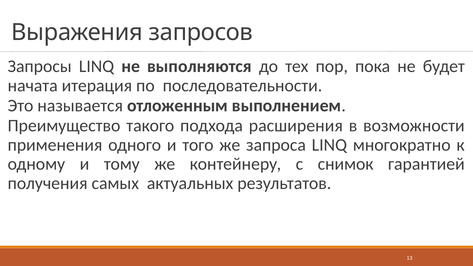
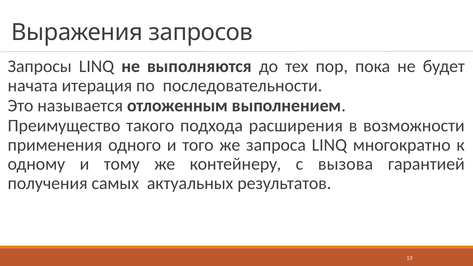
снимок: снимок -> вызова
